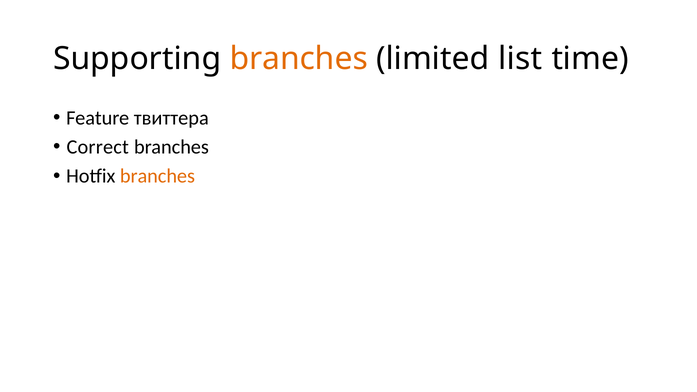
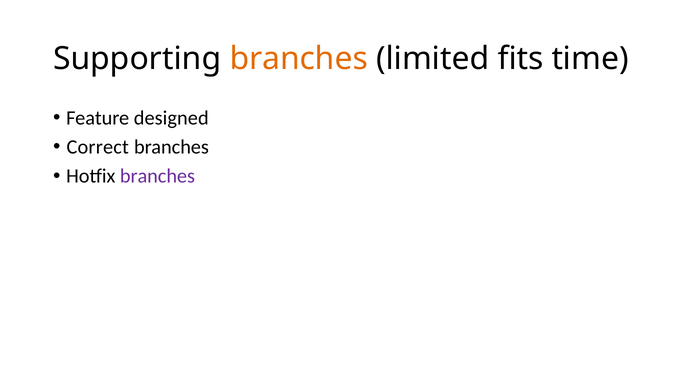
list: list -> fits
твиттера: твиттера -> designed
branches at (157, 176) colour: orange -> purple
